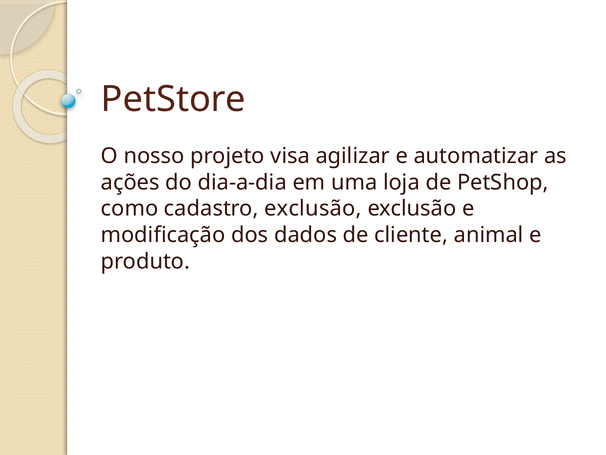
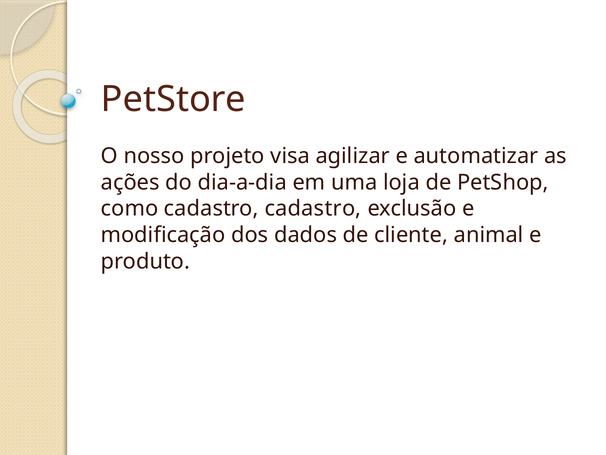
cadastro exclusão: exclusão -> cadastro
